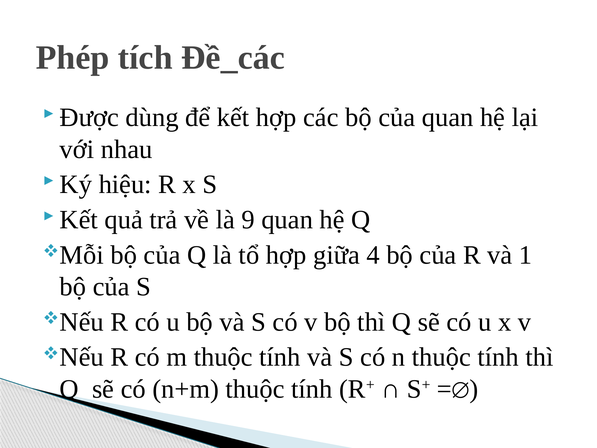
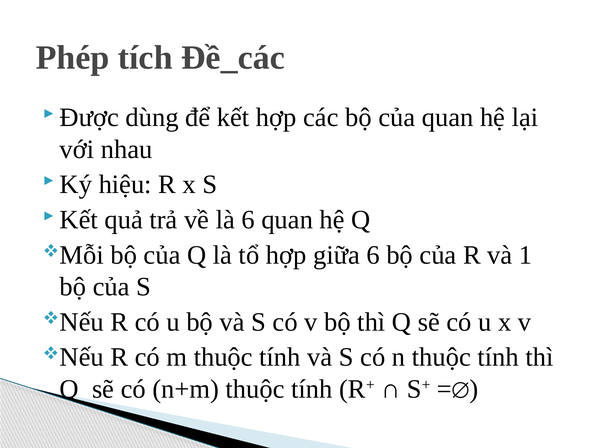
là 9: 9 -> 6
giữa 4: 4 -> 6
